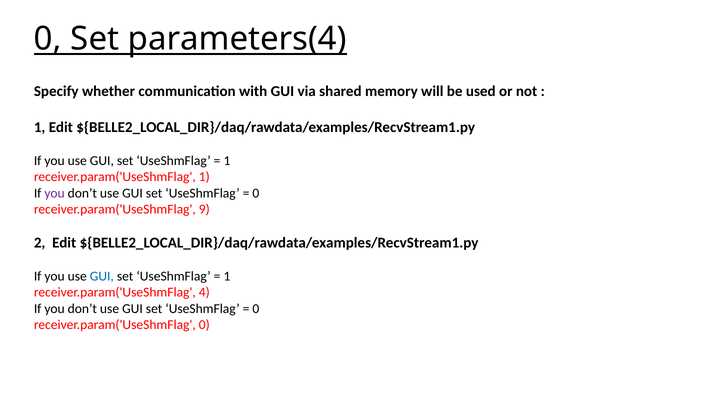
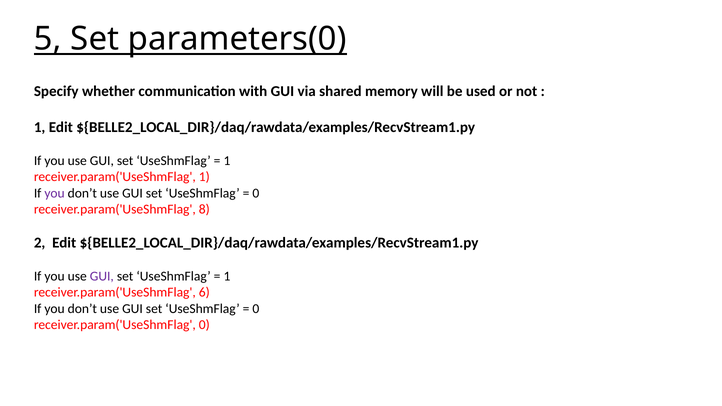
0 at (48, 39): 0 -> 5
parameters(4: parameters(4 -> parameters(0
9: 9 -> 8
GUI at (102, 276) colour: blue -> purple
4: 4 -> 6
